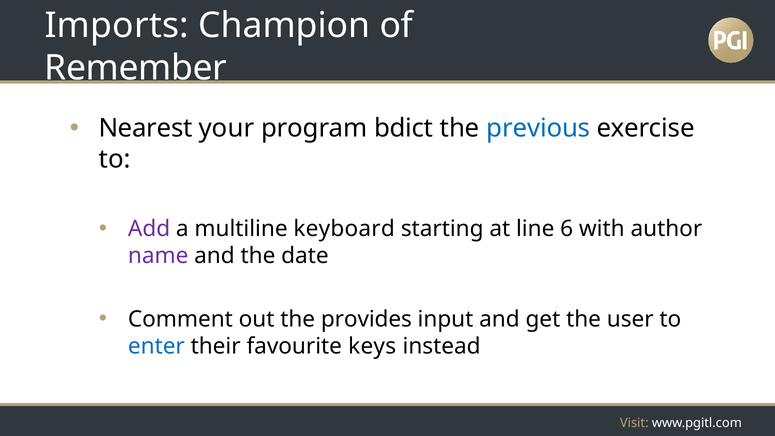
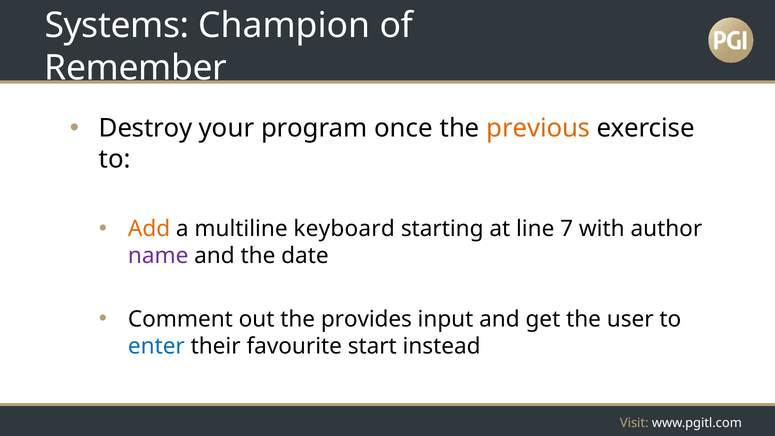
Imports: Imports -> Systems
Nearest: Nearest -> Destroy
bdict: bdict -> once
previous colour: blue -> orange
Add colour: purple -> orange
6: 6 -> 7
keys: keys -> start
